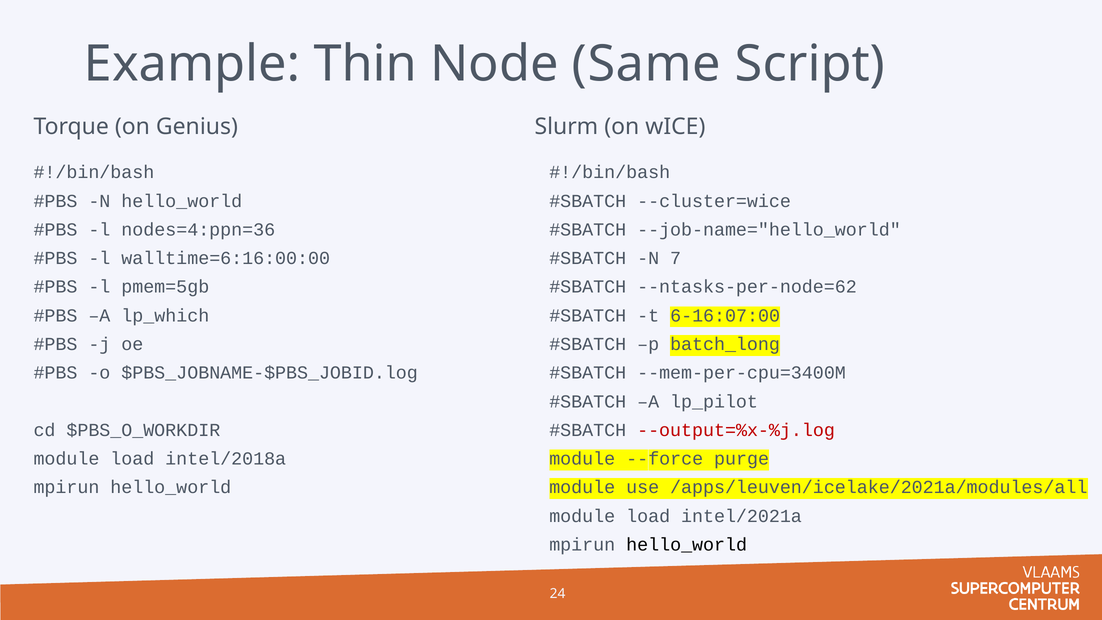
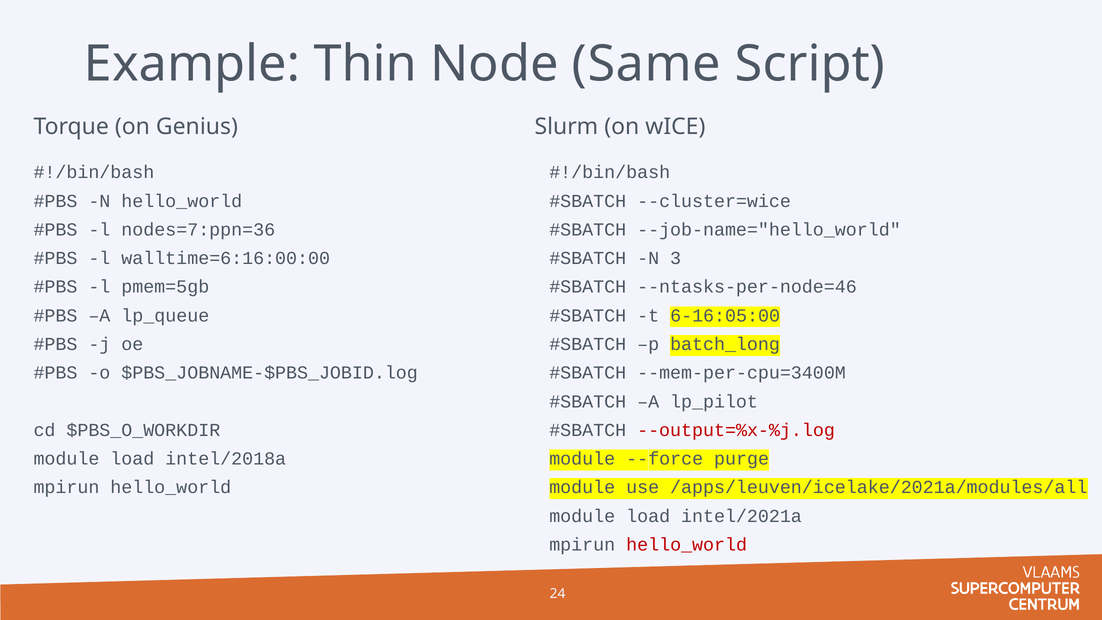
nodes=4:ppn=36: nodes=4:ppn=36 -> nodes=7:ppn=36
7: 7 -> 3
--ntasks-per-node=62: --ntasks-per-node=62 -> --ntasks-per-node=46
lp_which: lp_which -> lp_queue
6-16:07:00: 6-16:07:00 -> 6-16:05:00
hello_world at (687, 545) colour: black -> red
